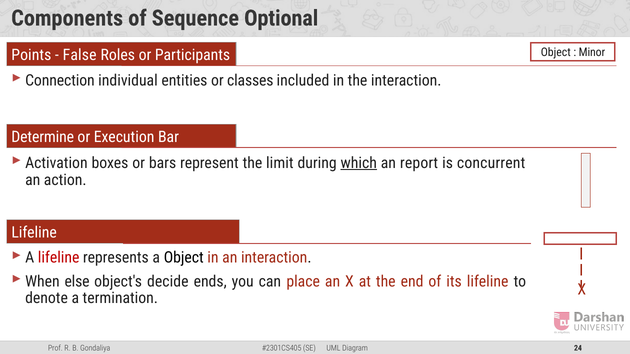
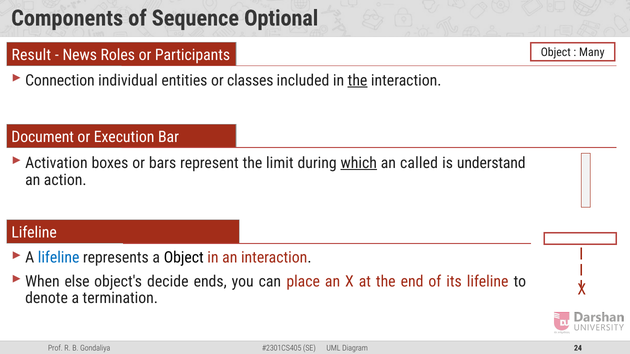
Minor: Minor -> Many
Points: Points -> Result
False: False -> News
the at (358, 80) underline: none -> present
Determine: Determine -> Document
report: report -> called
concurrent: concurrent -> understand
lifeline at (59, 258) colour: red -> blue
